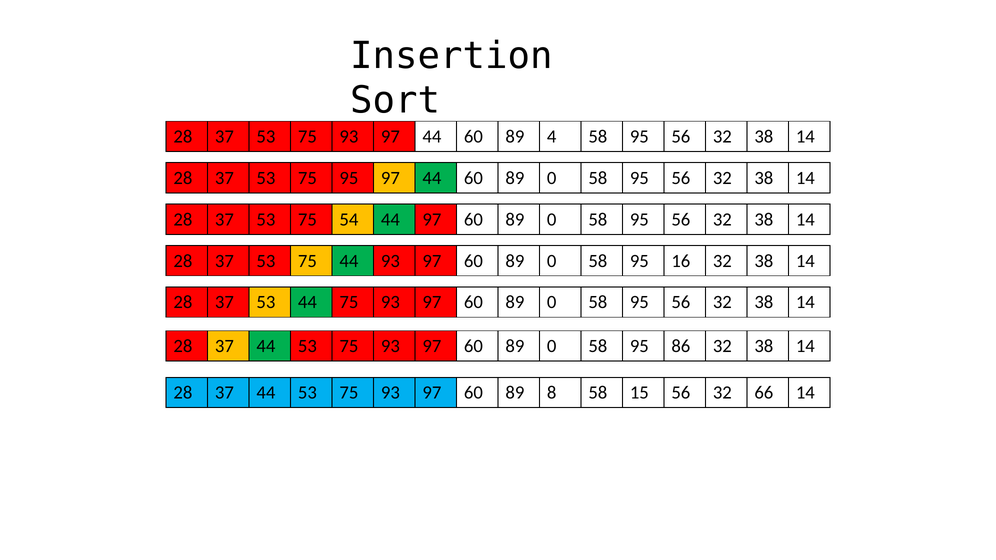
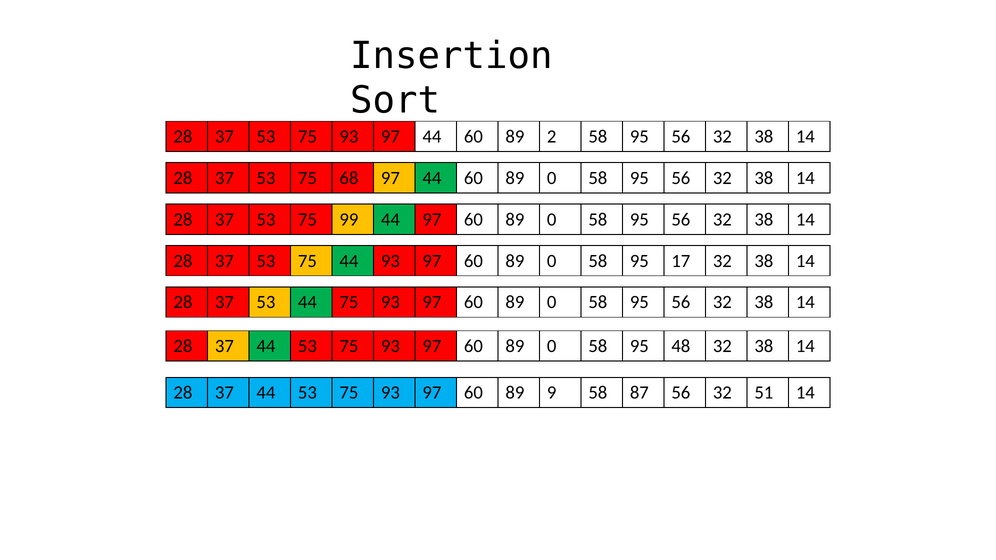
4: 4 -> 2
75 95: 95 -> 68
54: 54 -> 99
16: 16 -> 17
86: 86 -> 48
8: 8 -> 9
15: 15 -> 87
66: 66 -> 51
